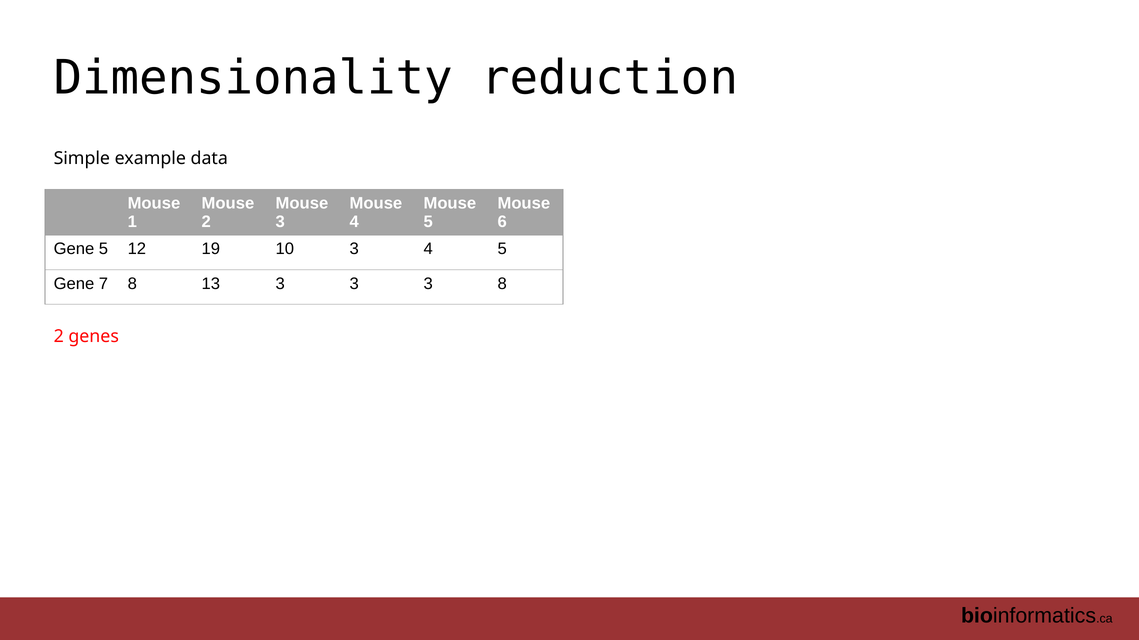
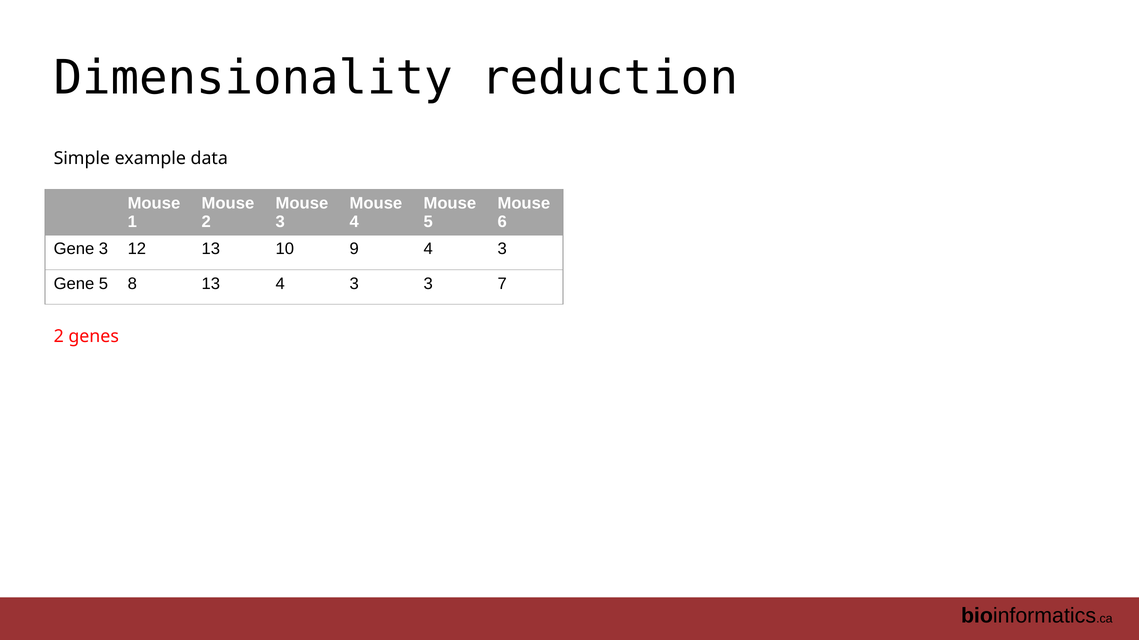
Gene 5: 5 -> 3
12 19: 19 -> 13
10 3: 3 -> 9
5 at (502, 249): 5 -> 3
Gene 7: 7 -> 5
13 3: 3 -> 4
3 8: 8 -> 7
